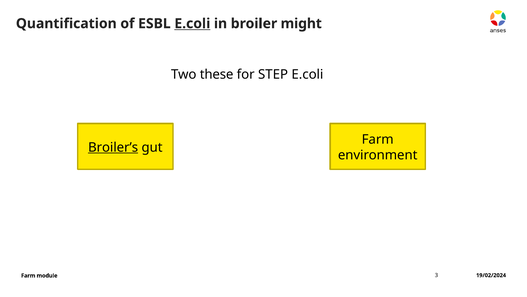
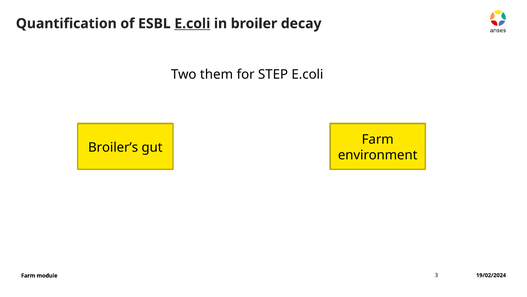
might: might -> decay
these: these -> them
Broiler’s underline: present -> none
